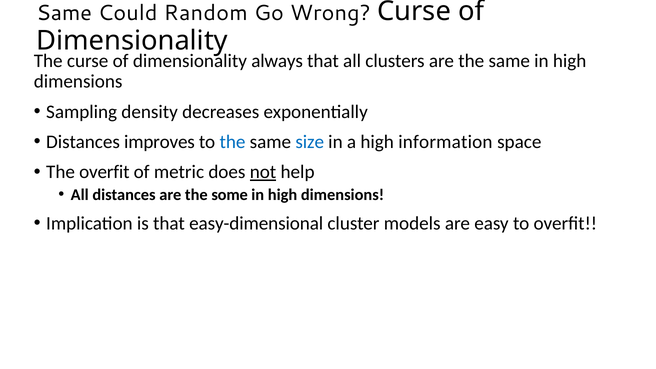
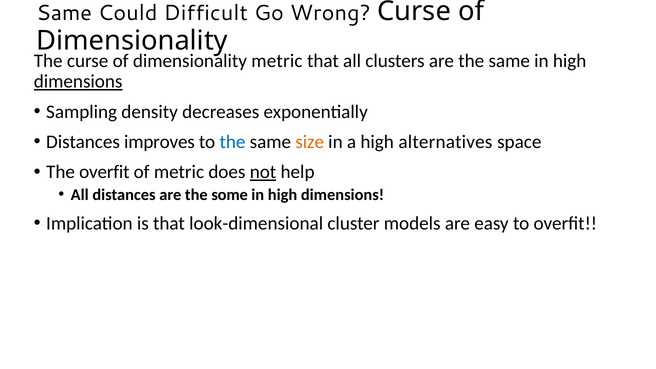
Random: Random -> Difficult
dimensionality always: always -> metric
dimensions at (78, 81) underline: none -> present
size colour: blue -> orange
information: information -> alternatives
easy-dimensional: easy-dimensional -> look-dimensional
